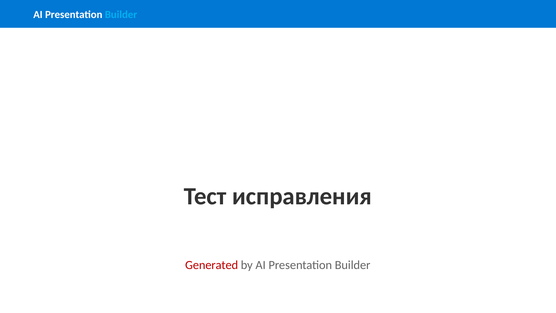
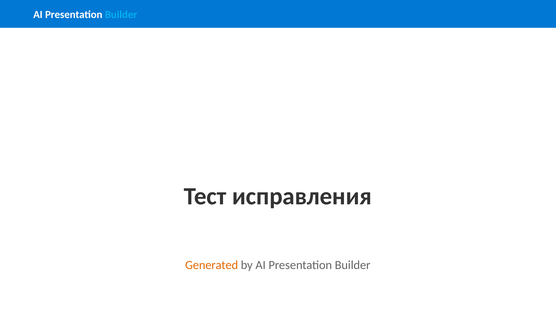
Generated colour: red -> orange
